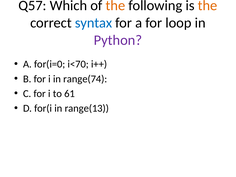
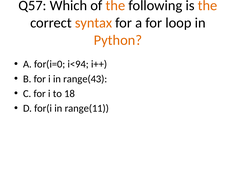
syntax colour: blue -> orange
Python colour: purple -> orange
i<70: i<70 -> i<94
range(74: range(74 -> range(43
61: 61 -> 18
range(13: range(13 -> range(11
